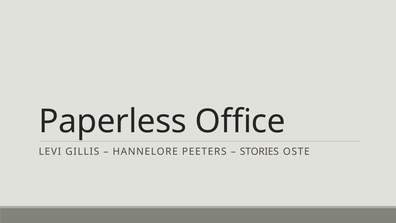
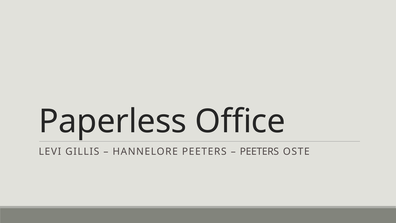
STORIES at (259, 151): STORIES -> PEETERS
